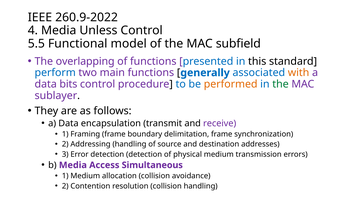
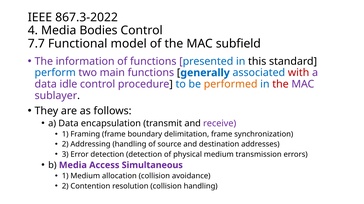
260.9-2022: 260.9-2022 -> 867.3-2022
Unless: Unless -> Bodies
5.5: 5.5 -> 7.7
overlapping: overlapping -> information
with colour: orange -> red
bits: bits -> idle
the at (281, 84) colour: green -> red
